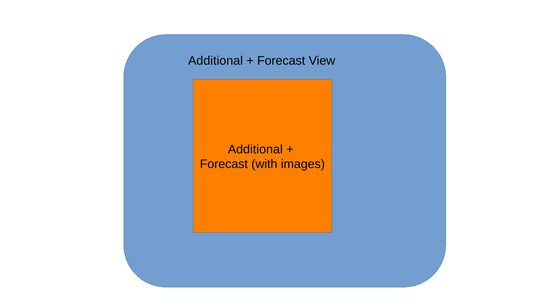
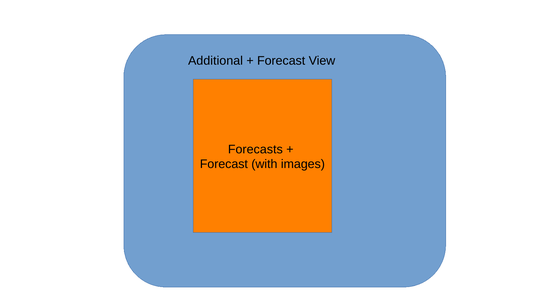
Additional at (255, 149): Additional -> Forecasts
